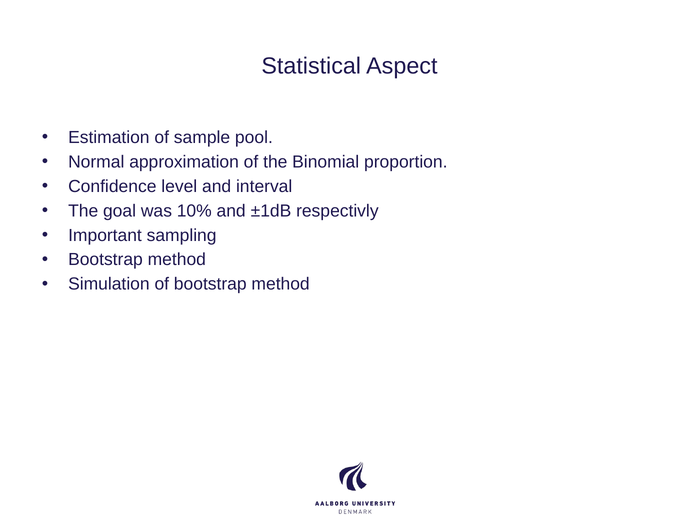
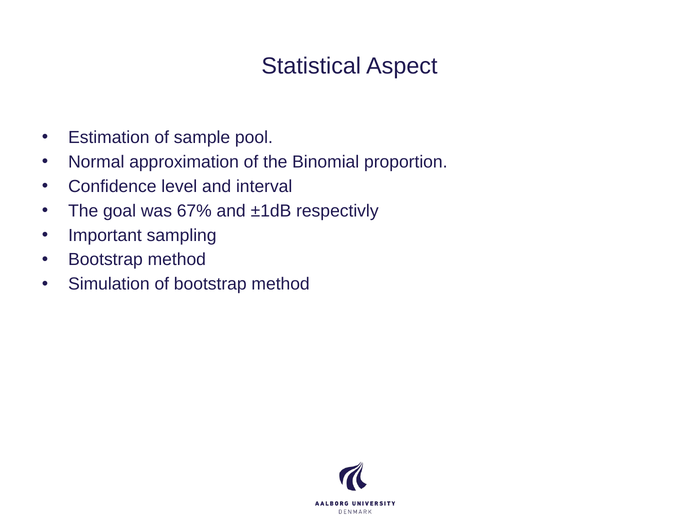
10%: 10% -> 67%
